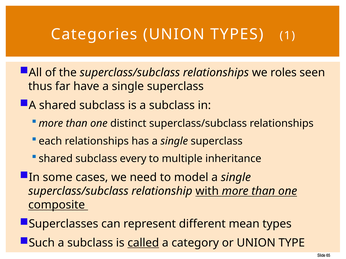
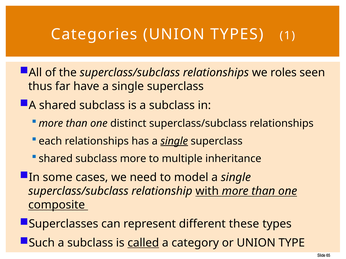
single at (174, 141) underline: none -> present
subclass every: every -> more
mean: mean -> these
